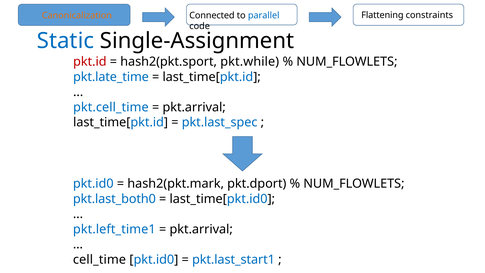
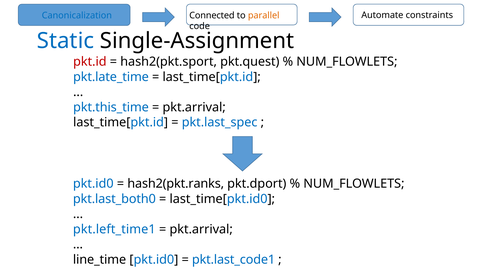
Flattening: Flattening -> Automate
Canonicalization colour: orange -> blue
parallel colour: blue -> orange
pkt.while: pkt.while -> pkt.quest
pkt.cell_time: pkt.cell_time -> pkt.this_time
hash2(pkt.mark: hash2(pkt.mark -> hash2(pkt.ranks
cell_time: cell_time -> line_time
pkt.last_start1: pkt.last_start1 -> pkt.last_code1
